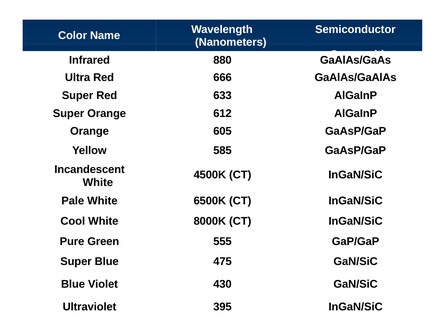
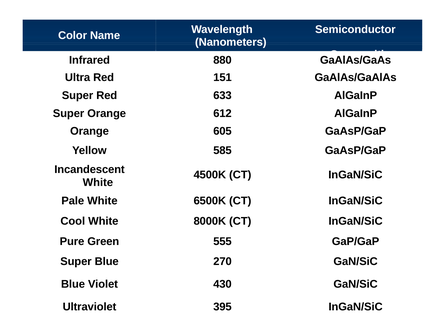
666: 666 -> 151
475: 475 -> 270
